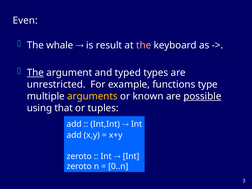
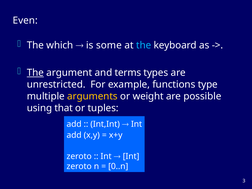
whale: whale -> which
result: result -> some
the at (144, 45) colour: pink -> light blue
typed: typed -> terms
known: known -> weight
possible underline: present -> none
